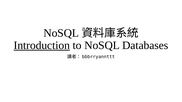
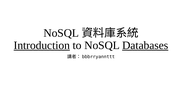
Databases underline: none -> present
